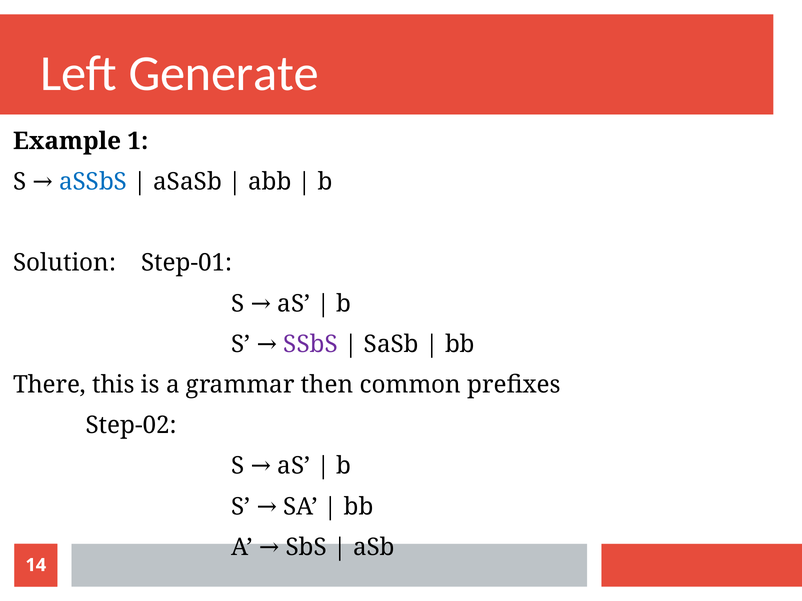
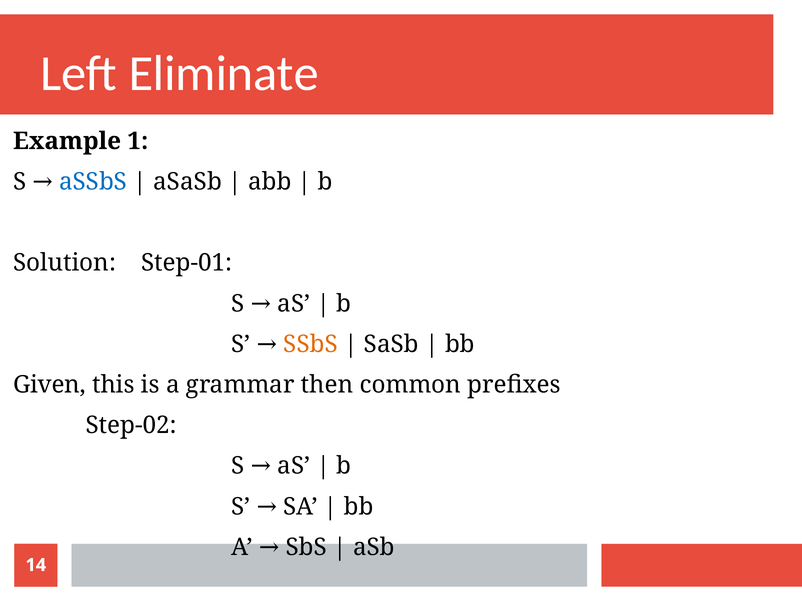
Generate: Generate -> Eliminate
SSbS colour: purple -> orange
There: There -> Given
